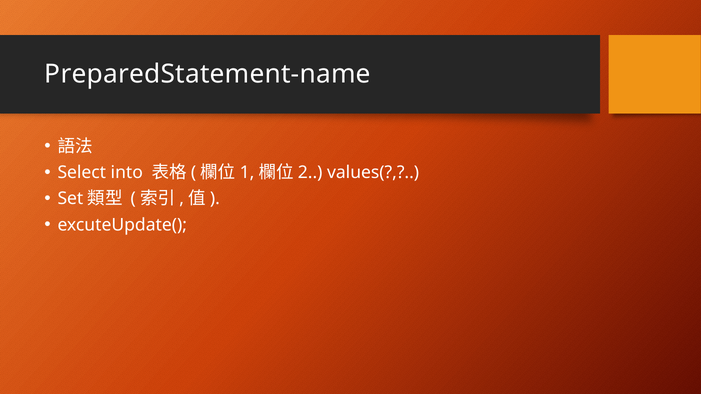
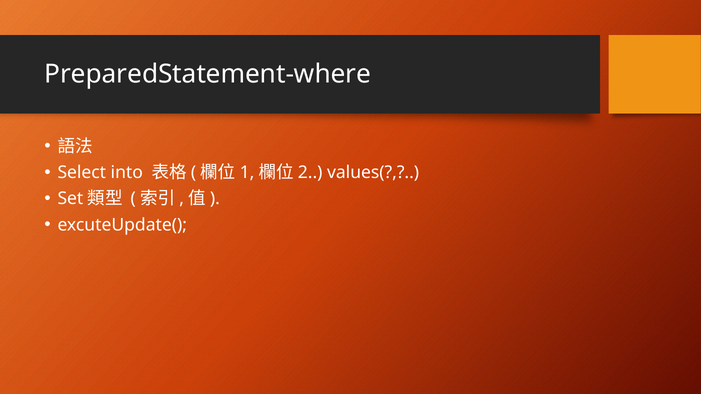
PreparedStatement-name: PreparedStatement-name -> PreparedStatement-where
